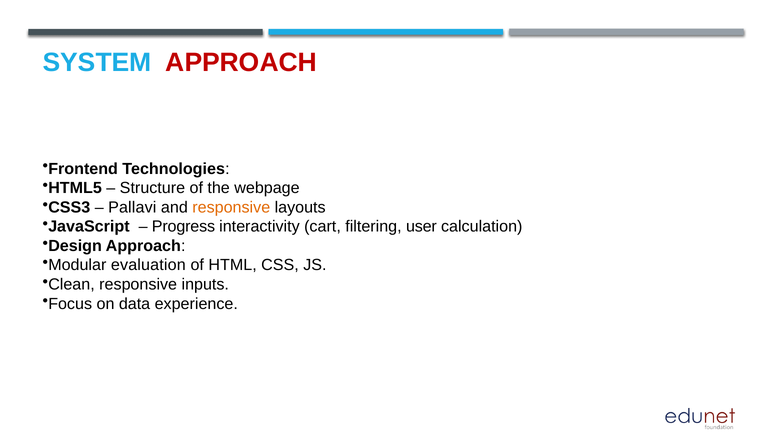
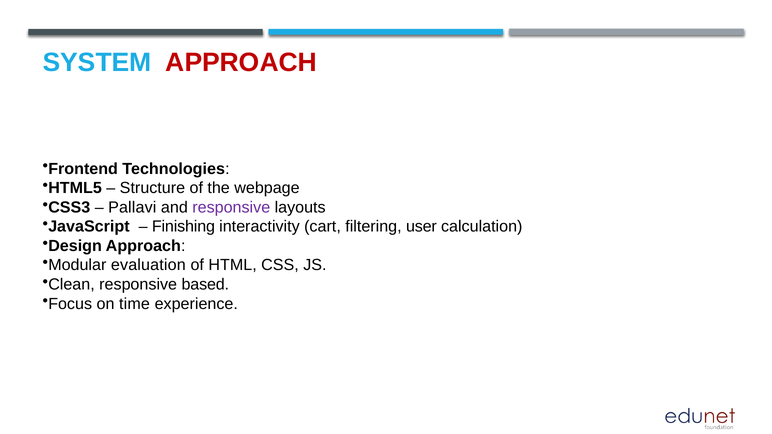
responsive at (231, 207) colour: orange -> purple
Progress: Progress -> Finishing
inputs: inputs -> based
data: data -> time
